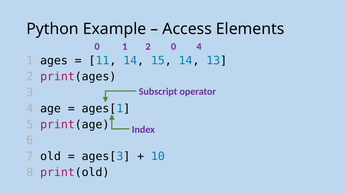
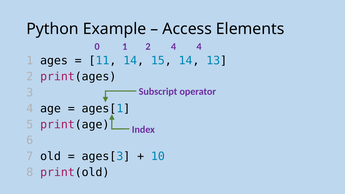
2 0: 0 -> 4
